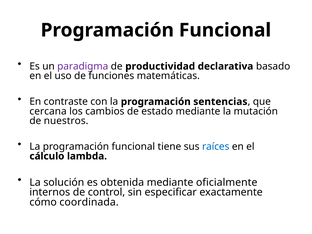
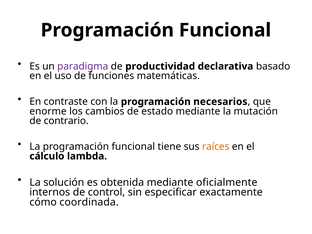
sentencias: sentencias -> necesarios
cercana: cercana -> enorme
nuestros: nuestros -> contrario
raíces colour: blue -> orange
